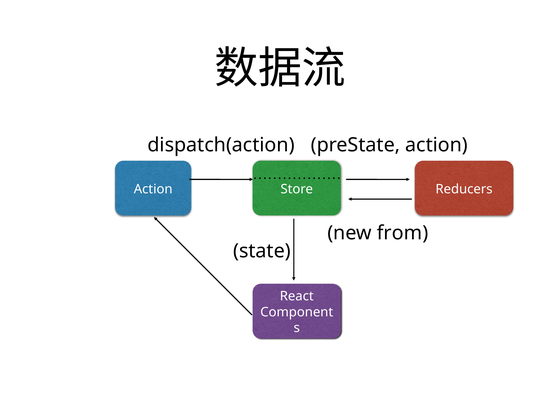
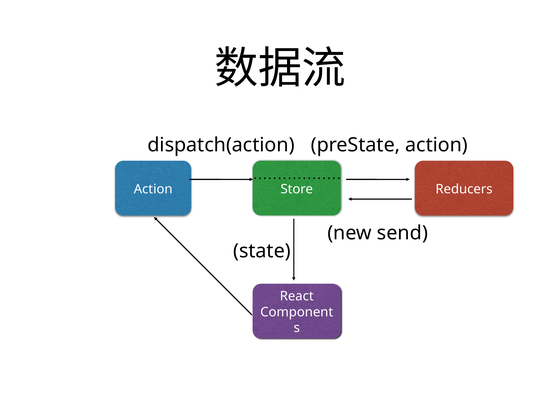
from: from -> send
